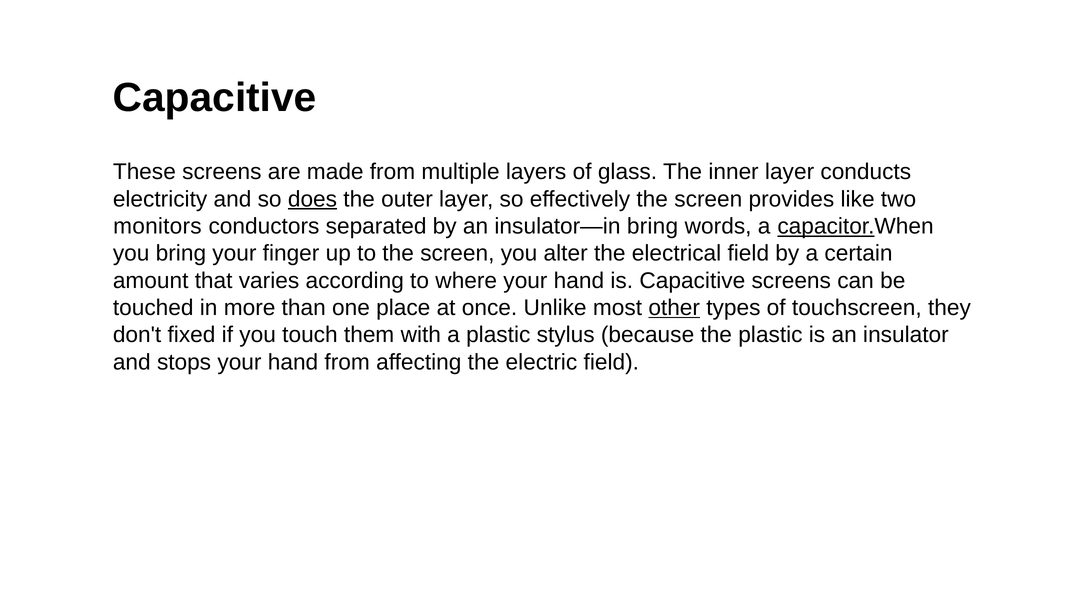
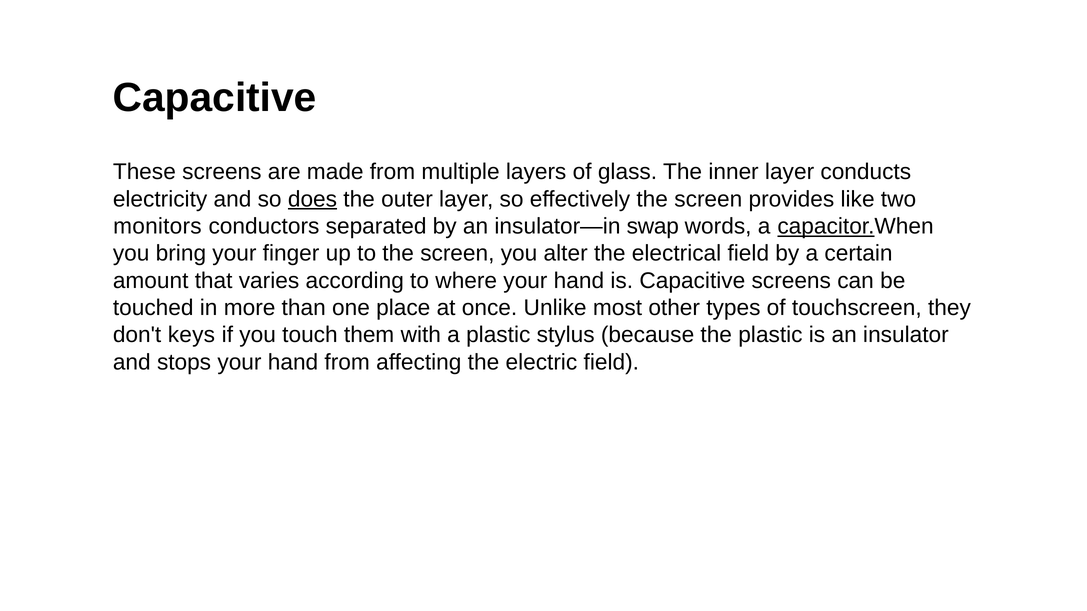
insulator—in bring: bring -> swap
other underline: present -> none
fixed: fixed -> keys
